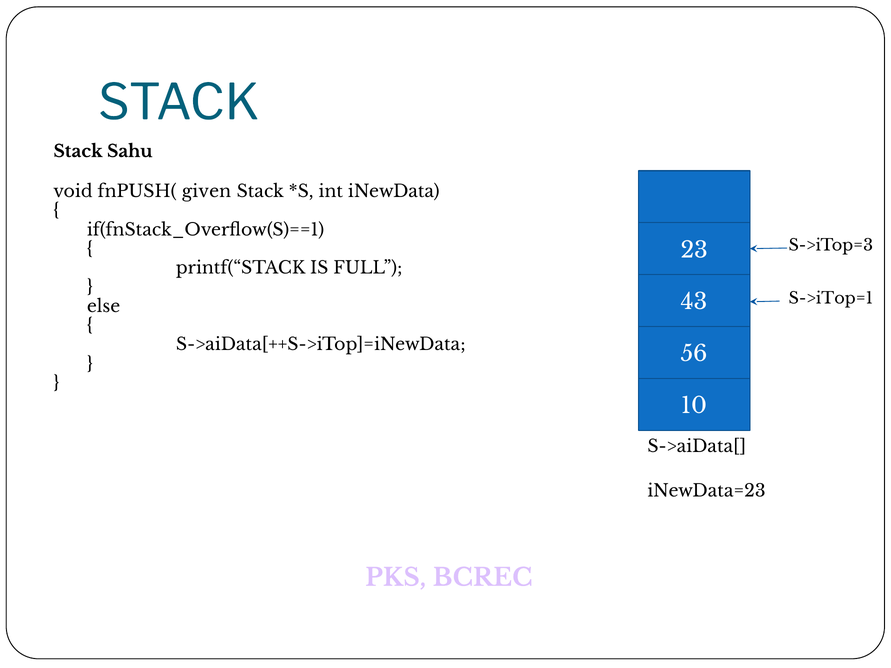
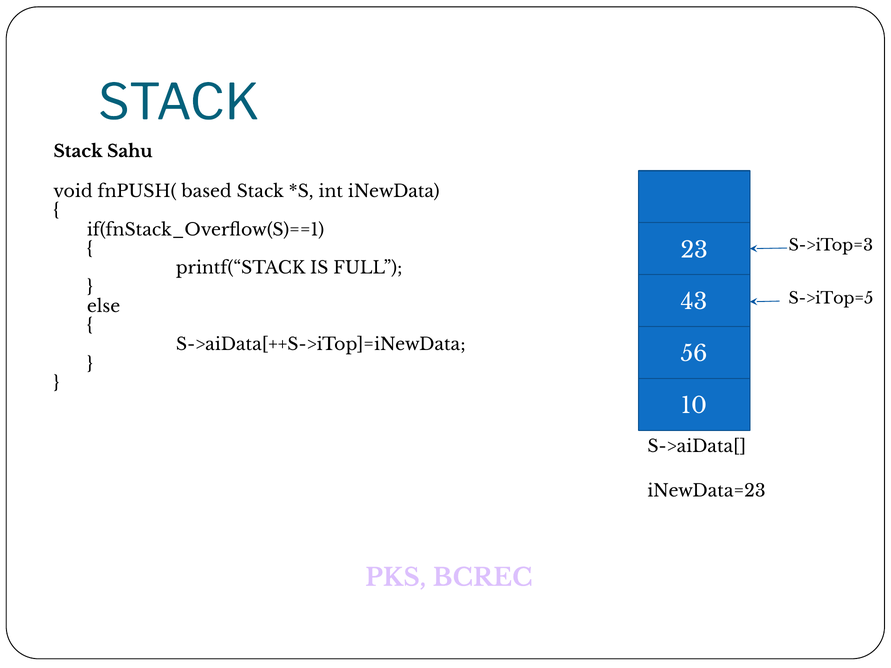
given: given -> based
S->iTop=1: S->iTop=1 -> S->iTop=5
